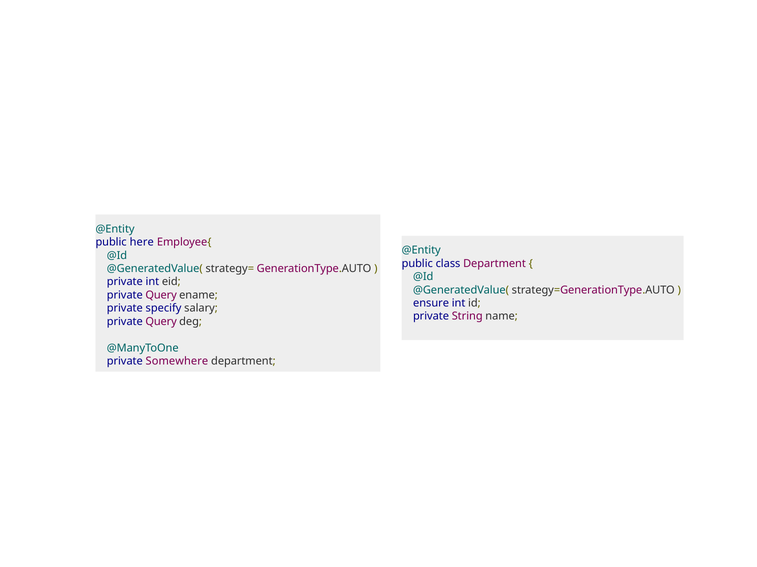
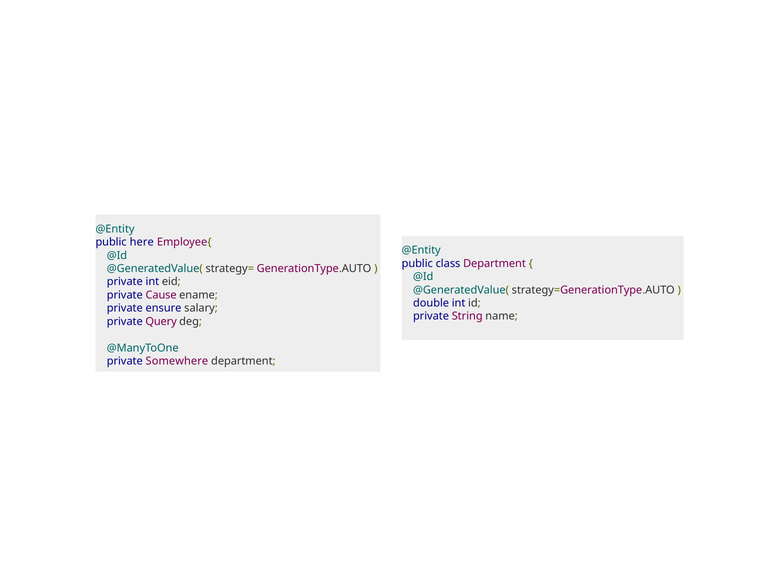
Query at (161, 295): Query -> Cause
ensure: ensure -> double
specify: specify -> ensure
